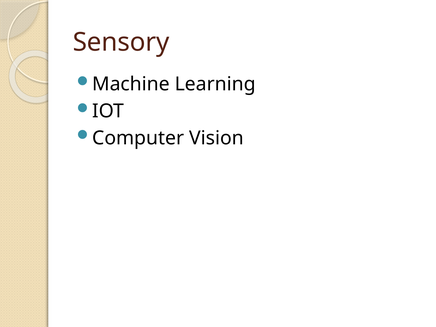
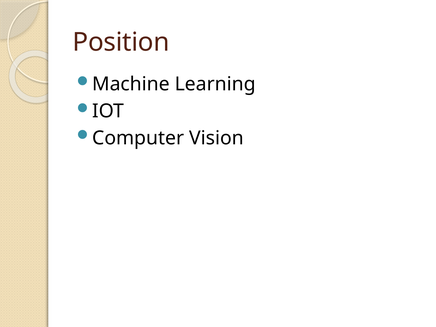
Sensory: Sensory -> Position
